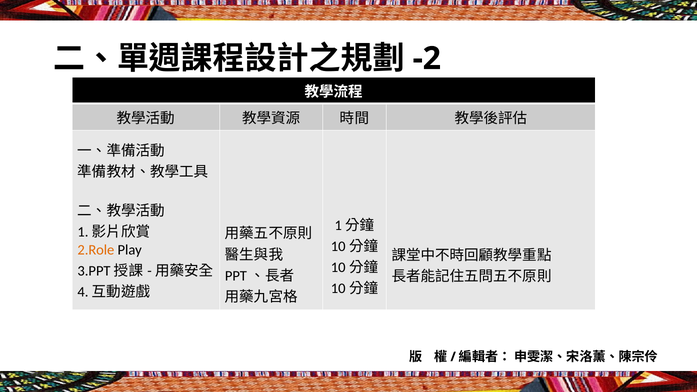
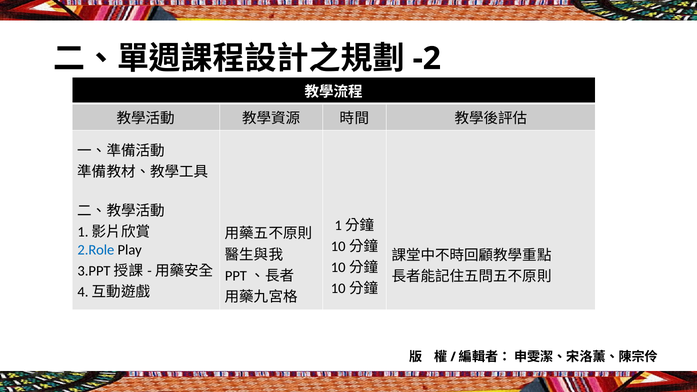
2.Role colour: orange -> blue
